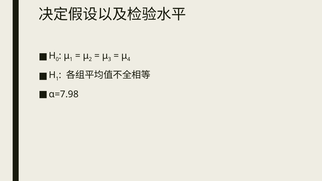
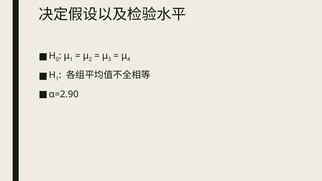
α=7.98: α=7.98 -> α=2.90
